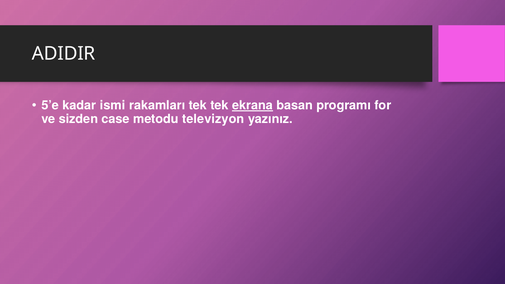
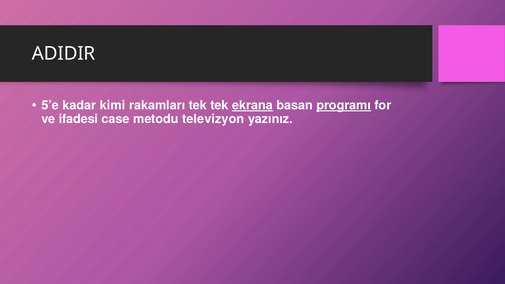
ismi: ismi -> kimi
programı underline: none -> present
sizden: sizden -> ifadesi
